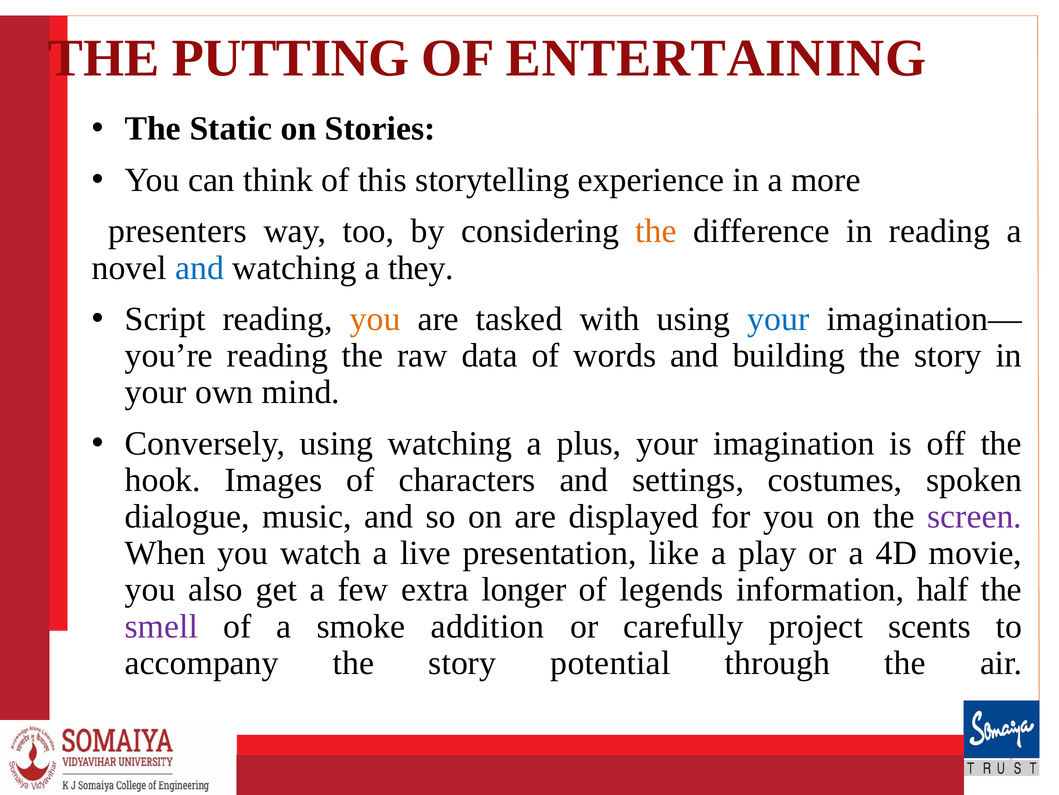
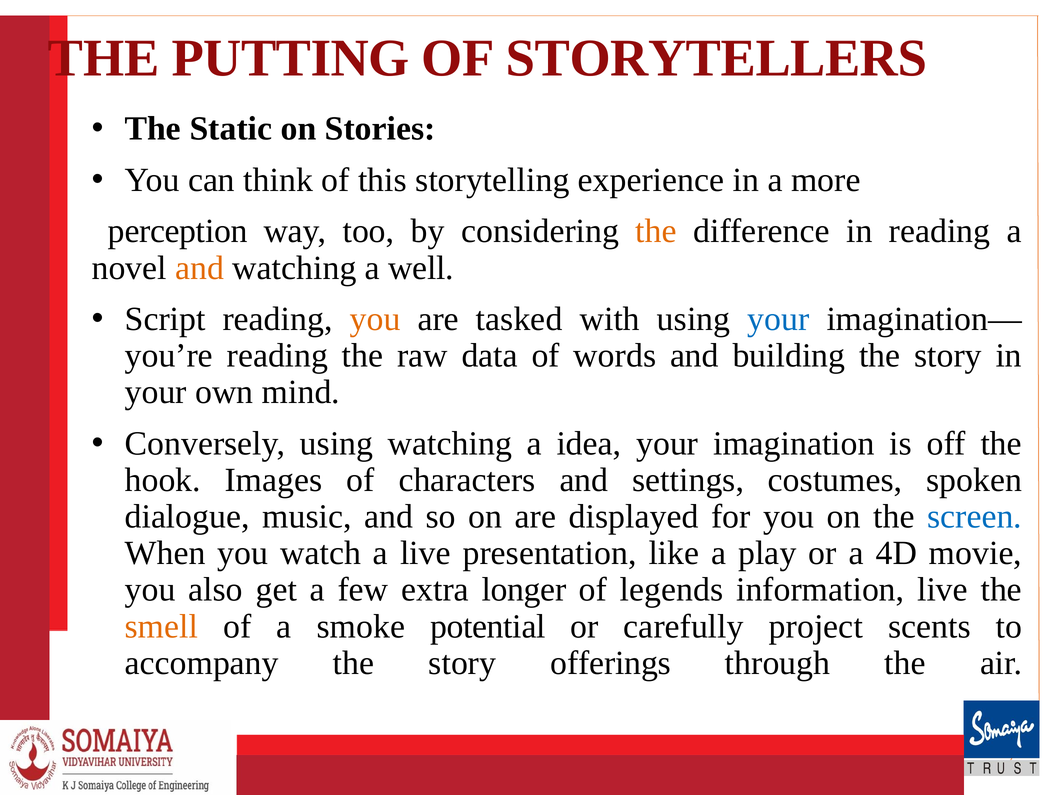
ENTERTAINING: ENTERTAINING -> STORYTELLERS
presenters: presenters -> perception
and at (200, 268) colour: blue -> orange
they: they -> well
plus: plus -> idea
screen colour: purple -> blue
information half: half -> live
smell colour: purple -> orange
addition: addition -> potential
potential: potential -> offerings
